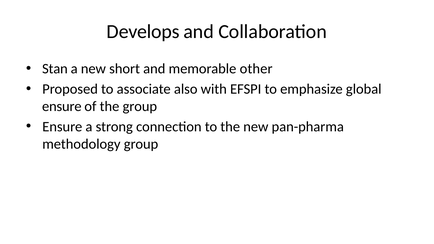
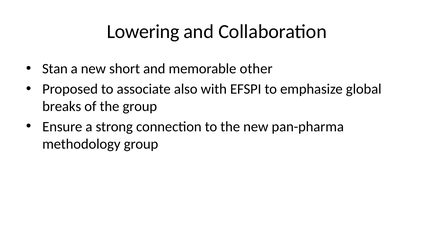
Develops: Develops -> Lowering
ensure at (62, 106): ensure -> breaks
